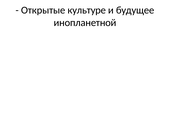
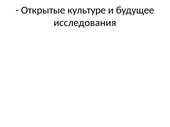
инопланетной: инопланетной -> исследования
